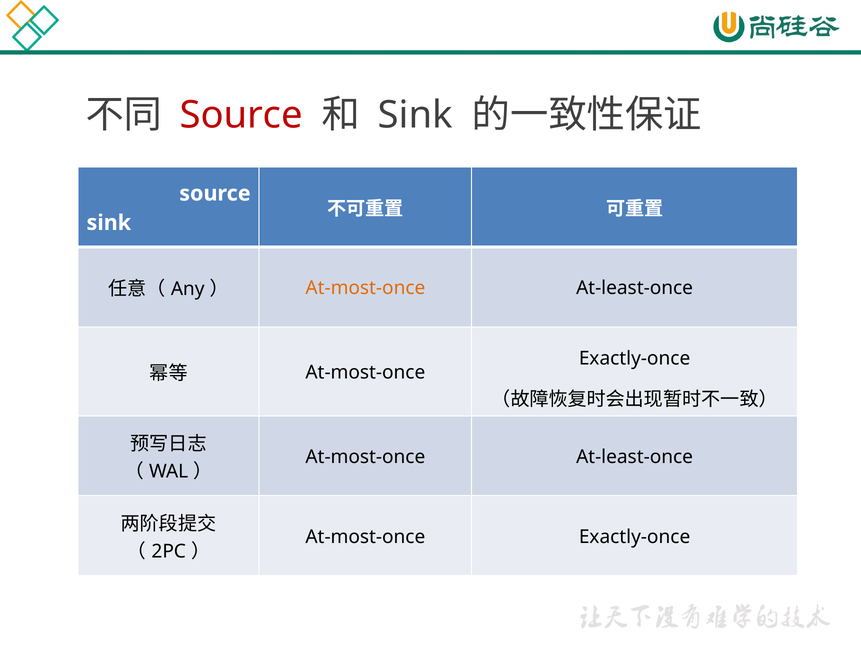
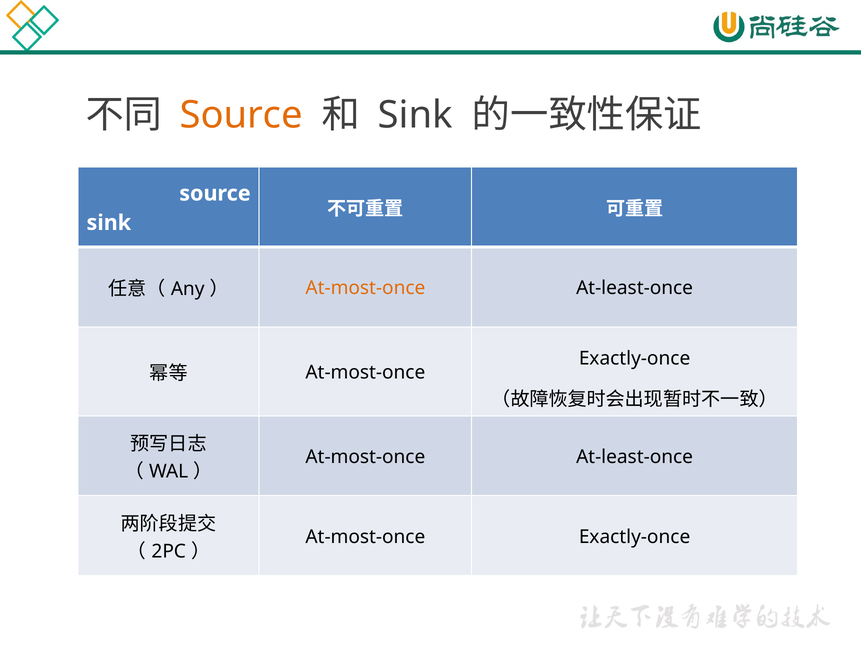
Source at (241, 115) colour: red -> orange
